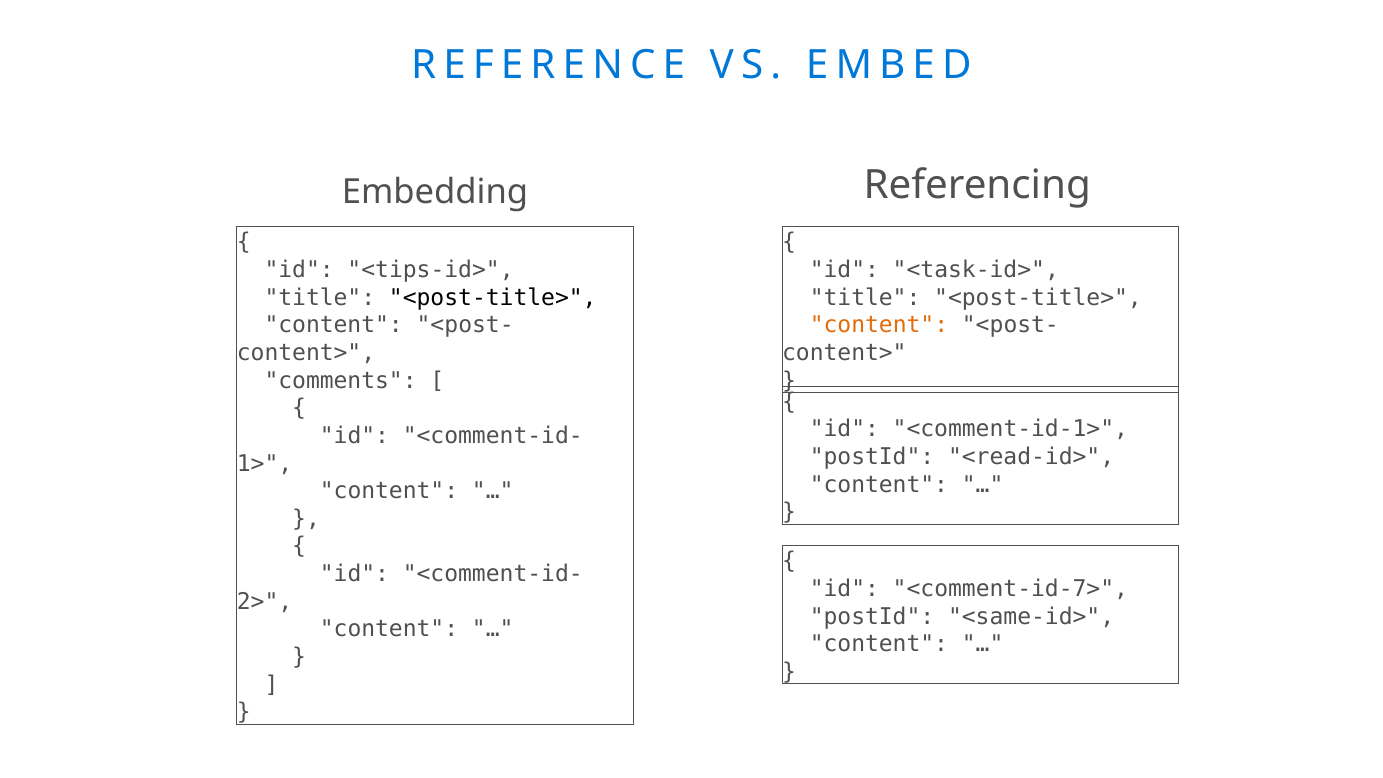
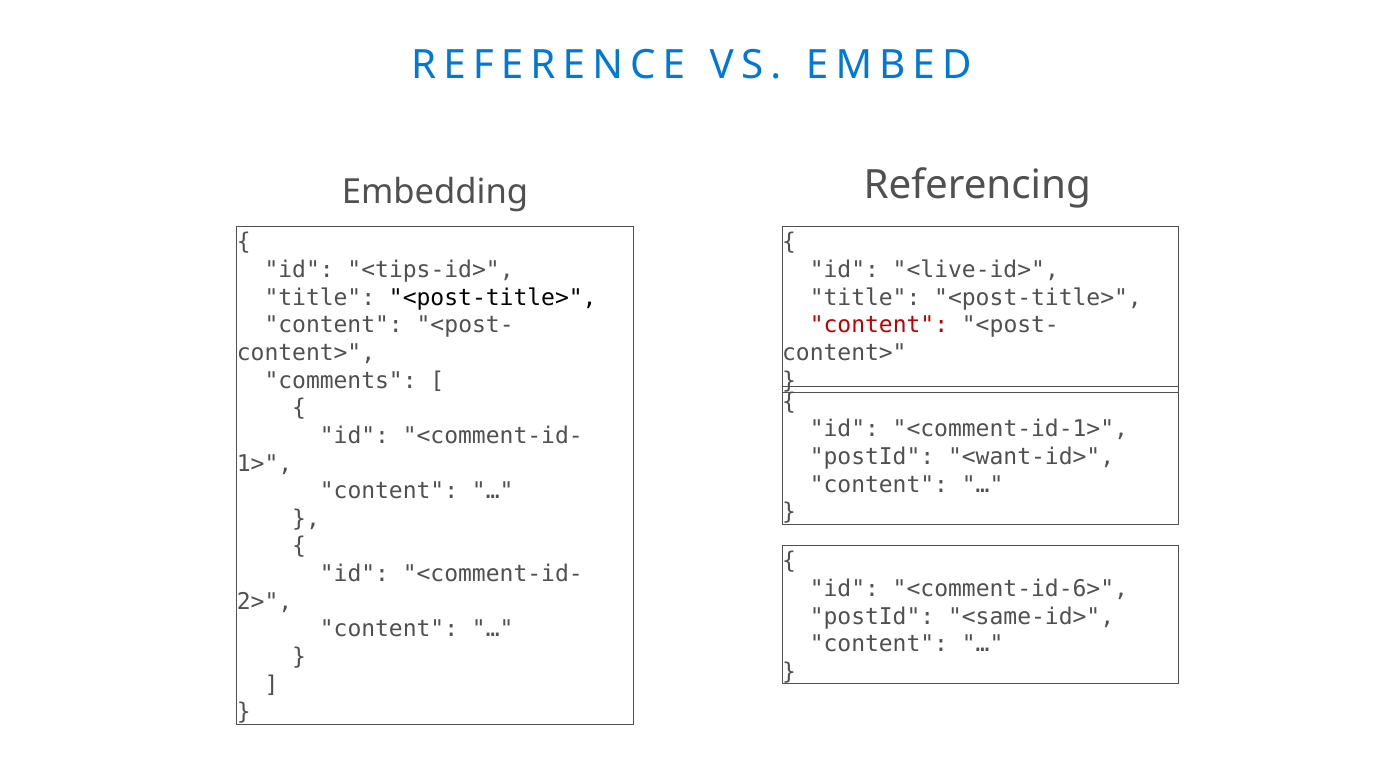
<task-id>: <task-id> -> <live-id>
content at (879, 325) colour: orange -> red
<read-id>: <read-id> -> <want-id>
<comment-id-7>: <comment-id-7> -> <comment-id-6>
